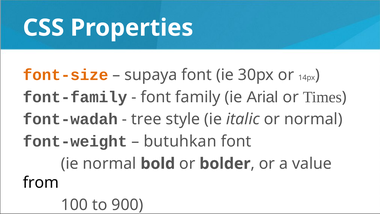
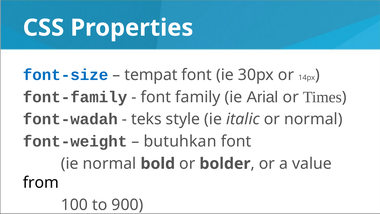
font-size colour: orange -> blue
supaya: supaya -> tempat
tree: tree -> teks
